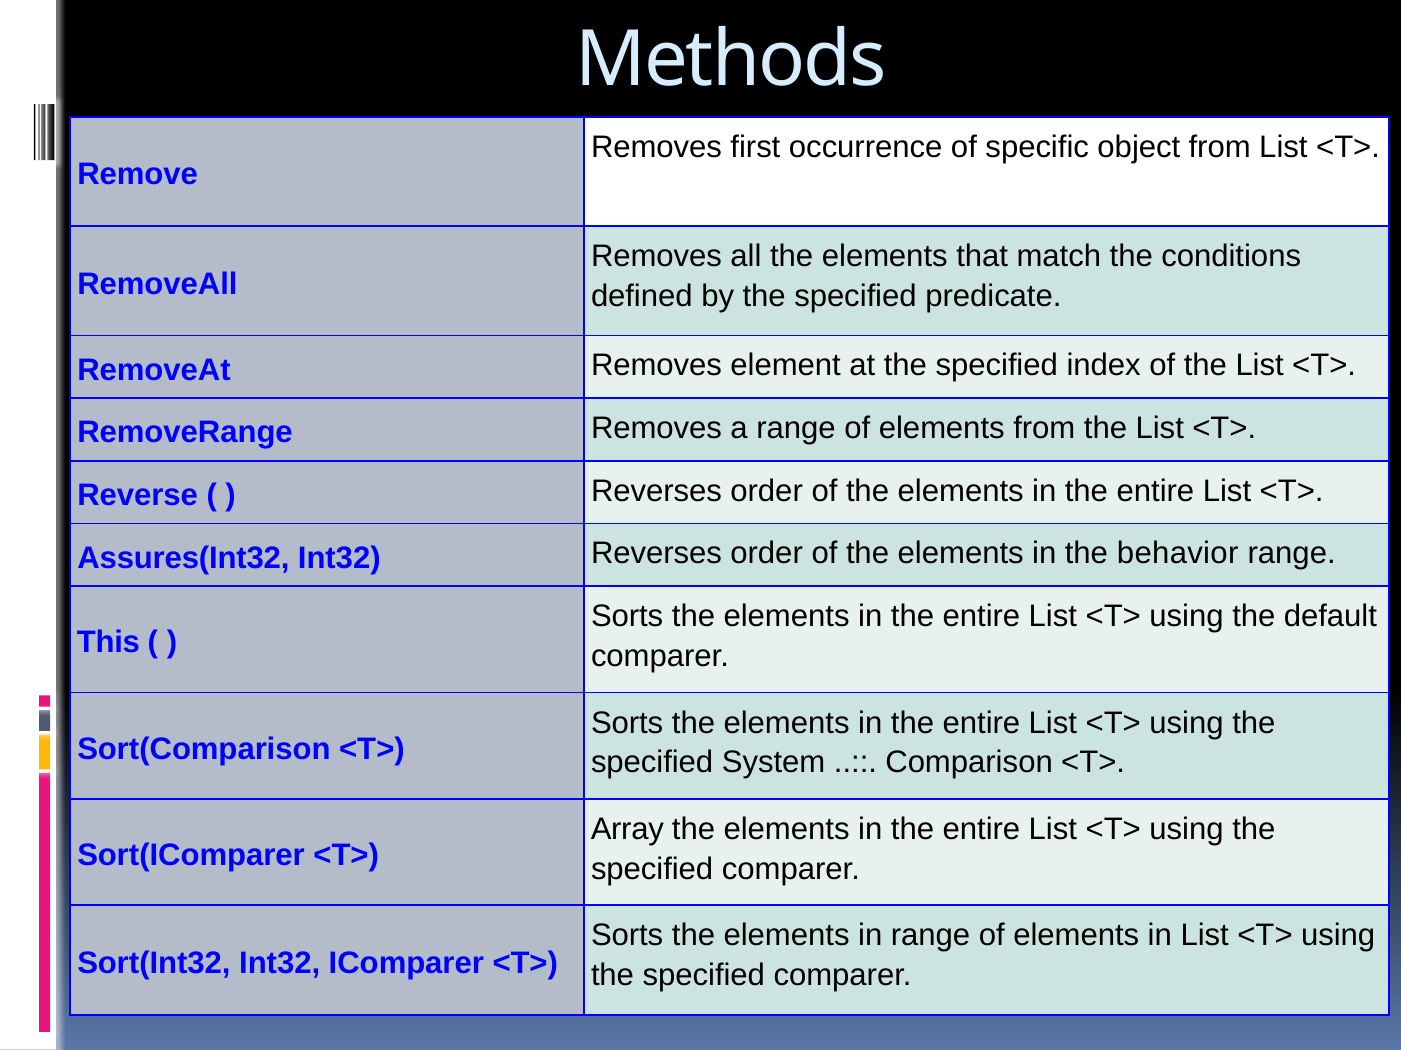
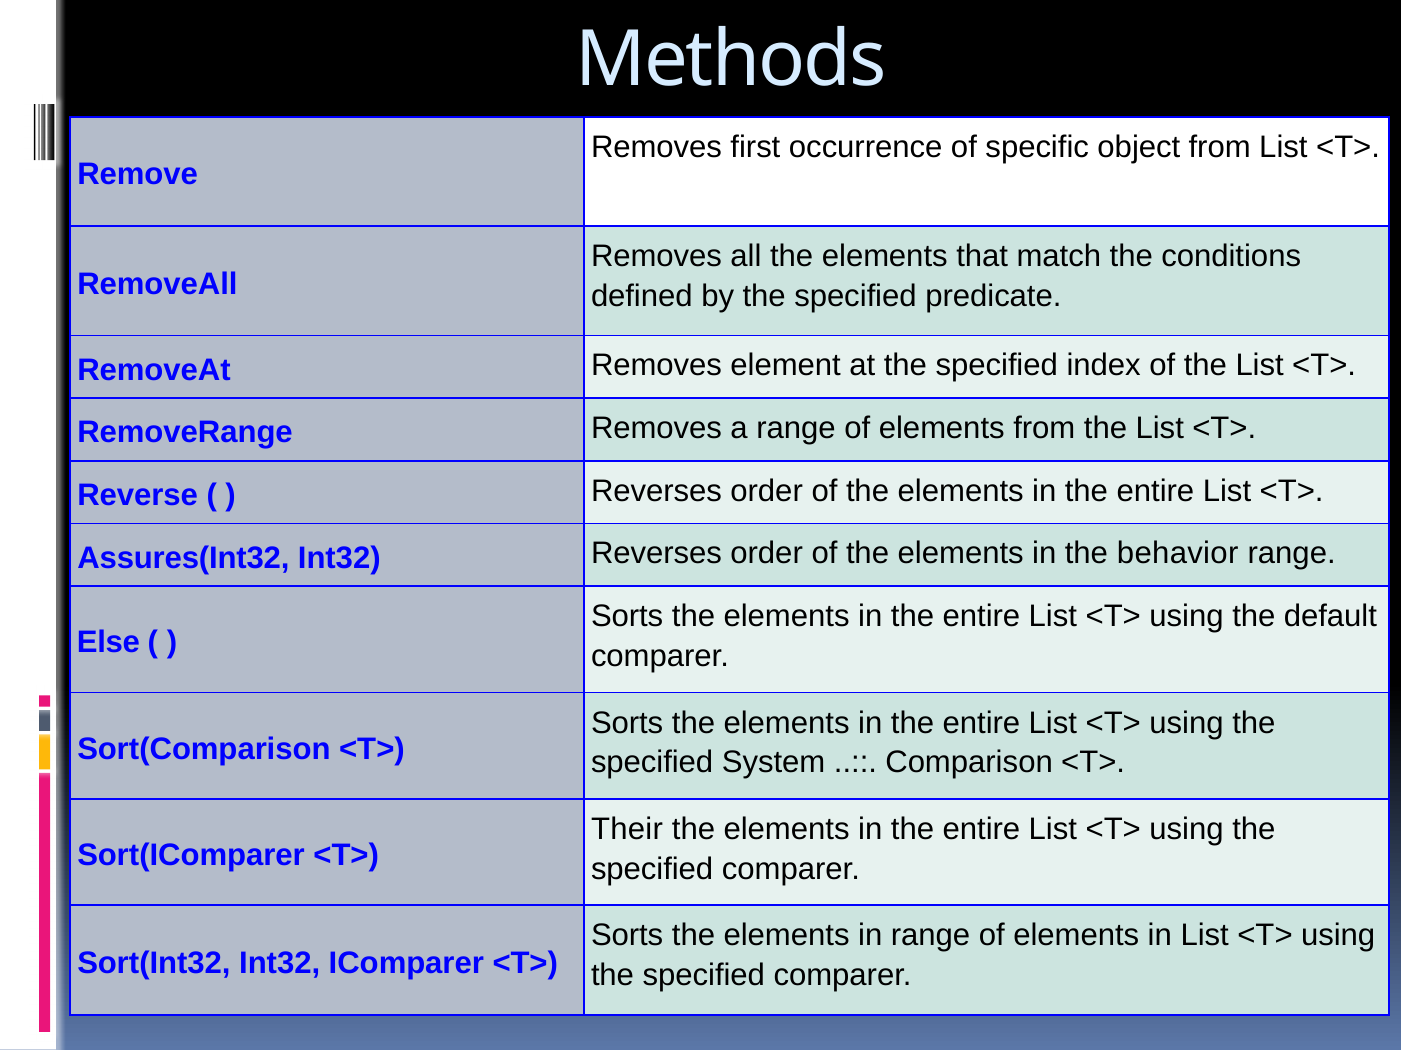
This: This -> Else
Array: Array -> Their
